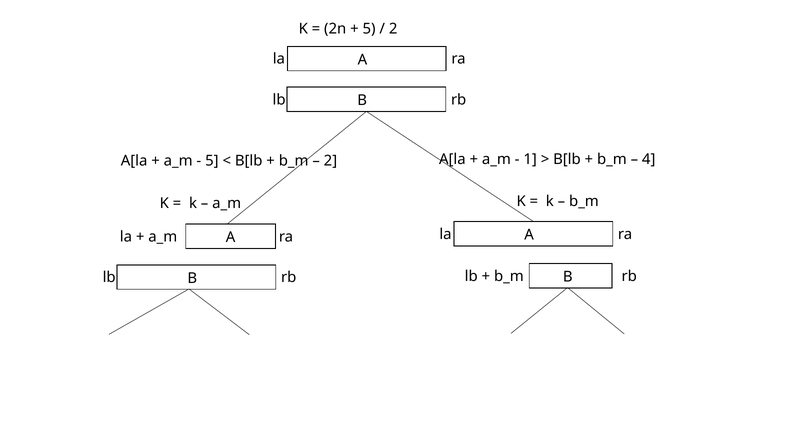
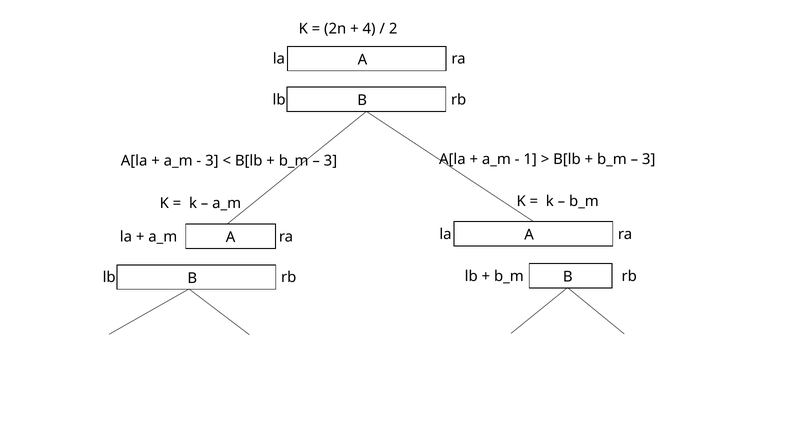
5 at (369, 29): 5 -> 4
5 at (212, 161): 5 -> 3
2 at (330, 161): 2 -> 3
4 at (649, 159): 4 -> 3
